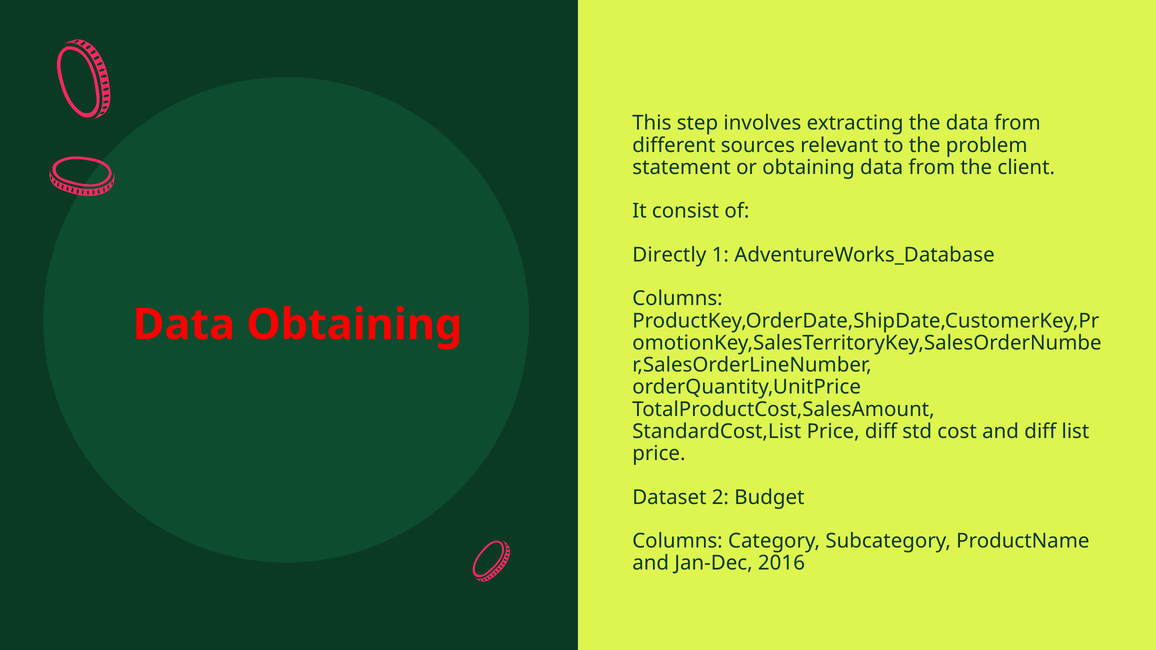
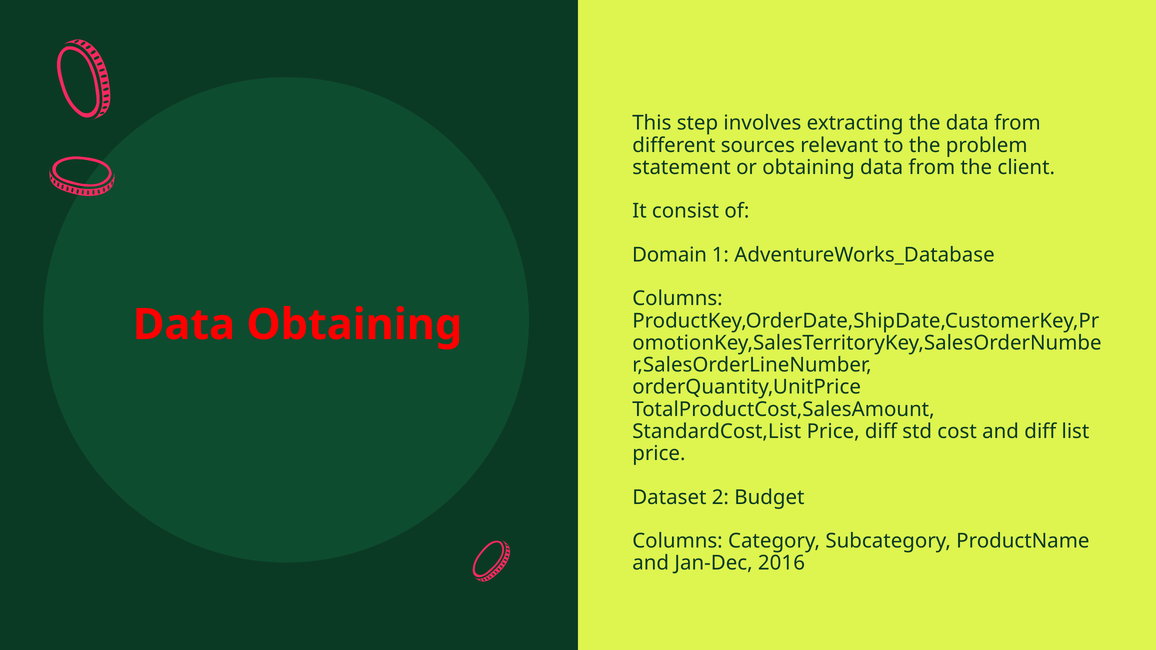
Directly: Directly -> Domain
